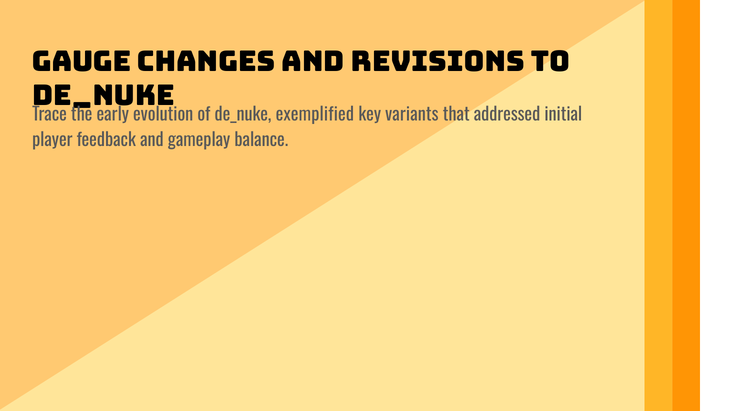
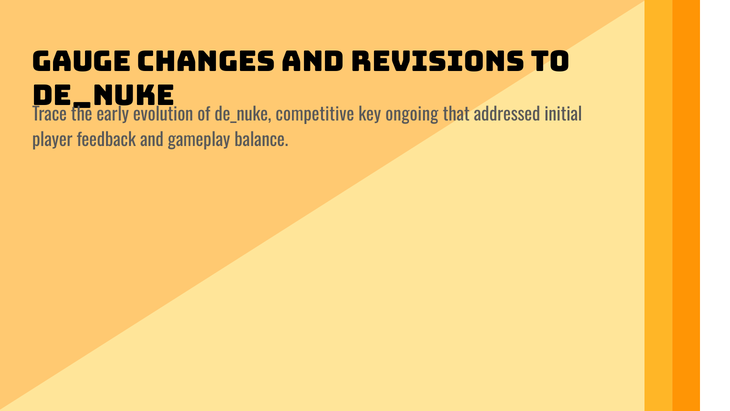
exemplified: exemplified -> competitive
variants: variants -> ongoing
